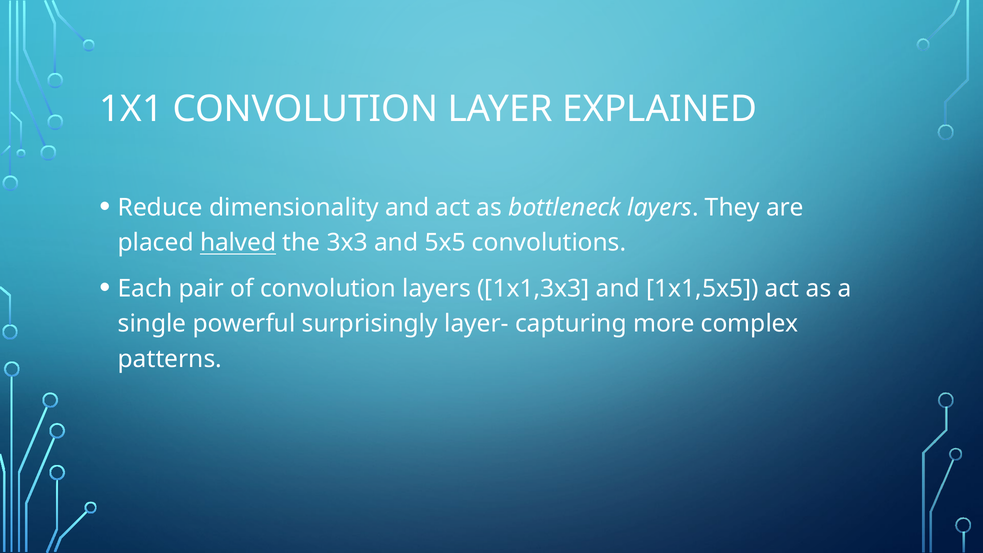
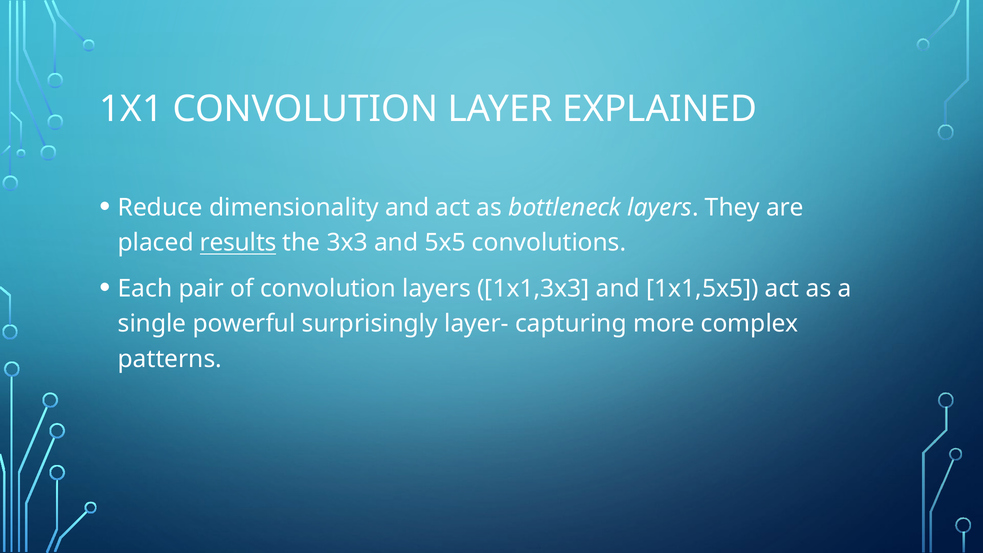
halved: halved -> results
